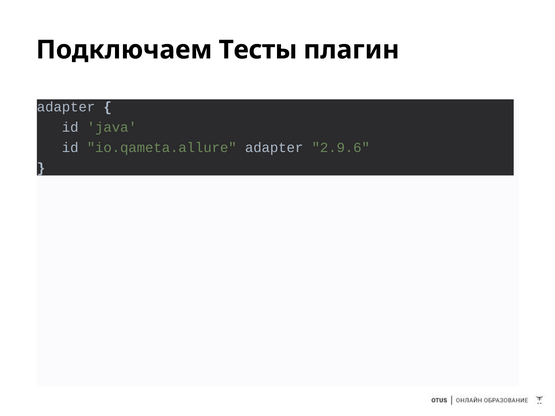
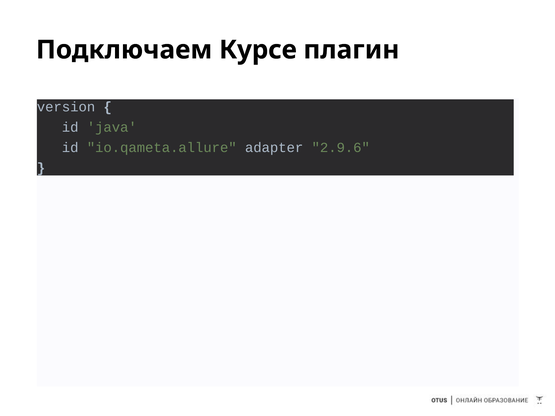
Тесты: Тесты -> Курсе
adapter at (66, 107): adapter -> version
